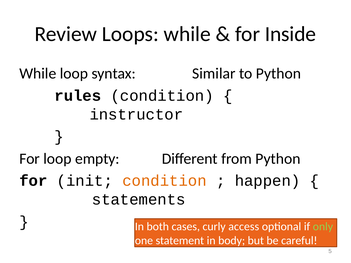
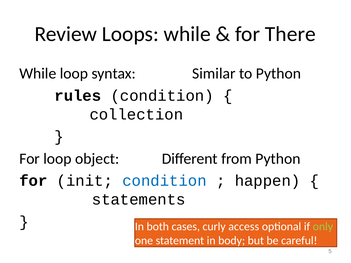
Inside: Inside -> There
instructor: instructor -> collection
empty: empty -> object
condition at (164, 181) colour: orange -> blue
